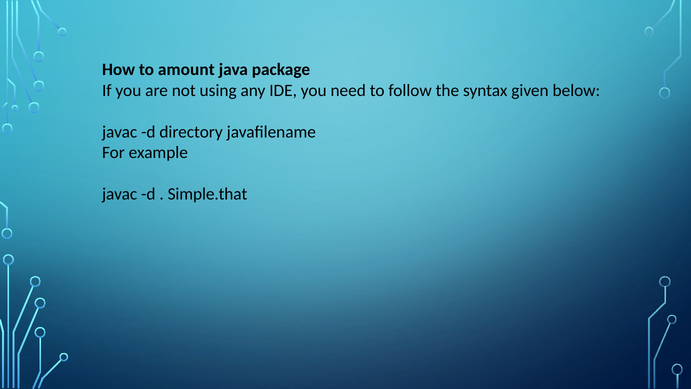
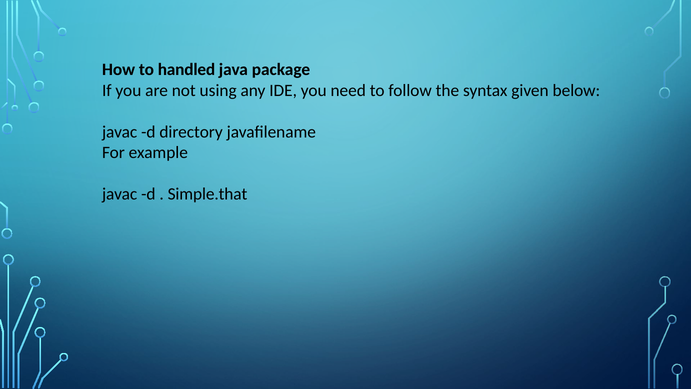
amount: amount -> handled
